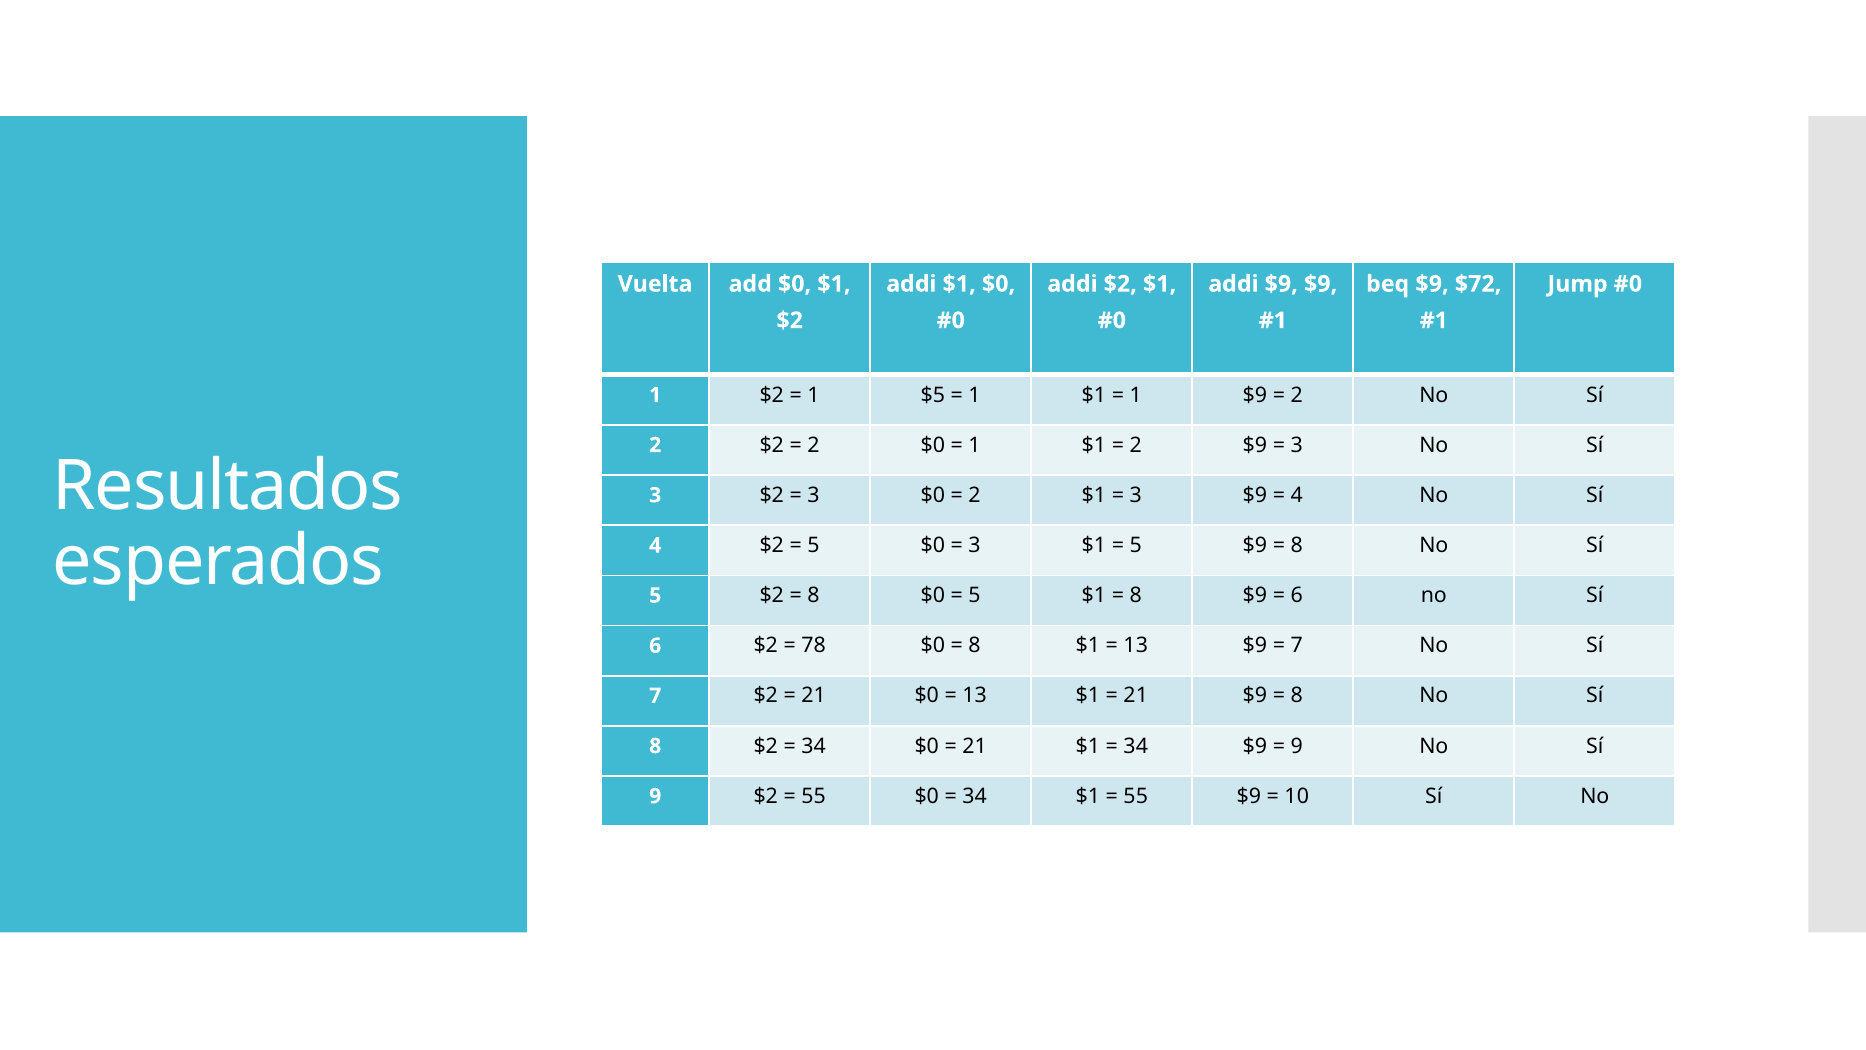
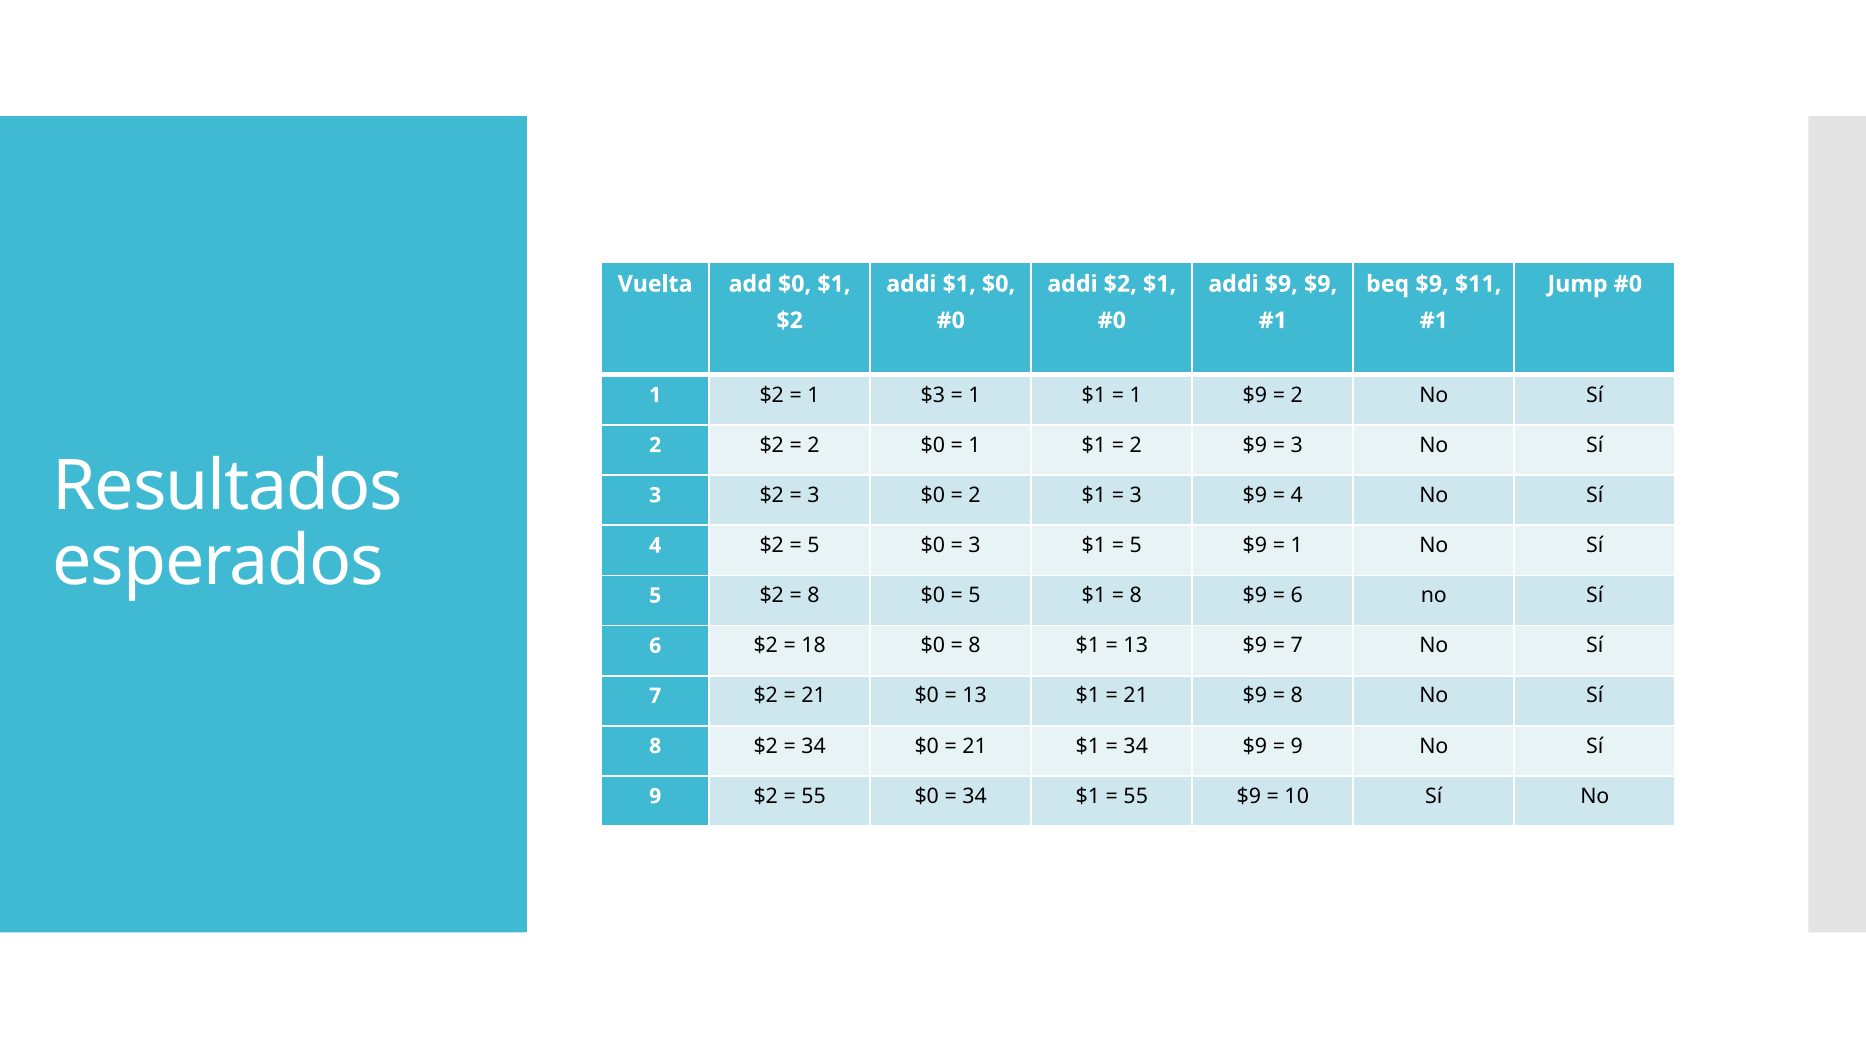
$72: $72 -> $11
$5: $5 -> $3
8 at (1297, 545): 8 -> 1
78: 78 -> 18
